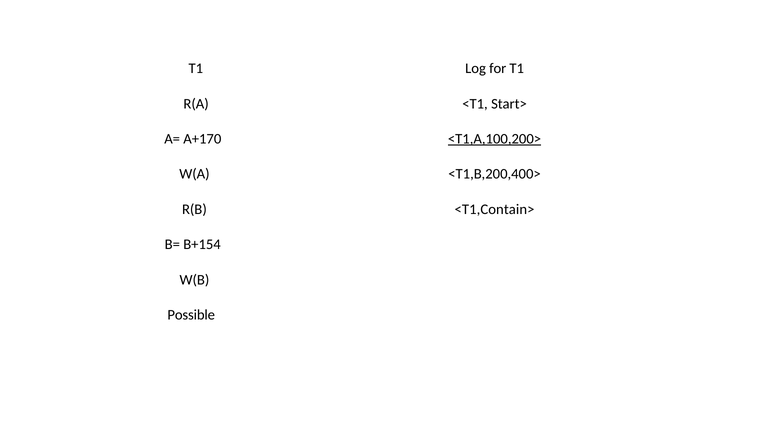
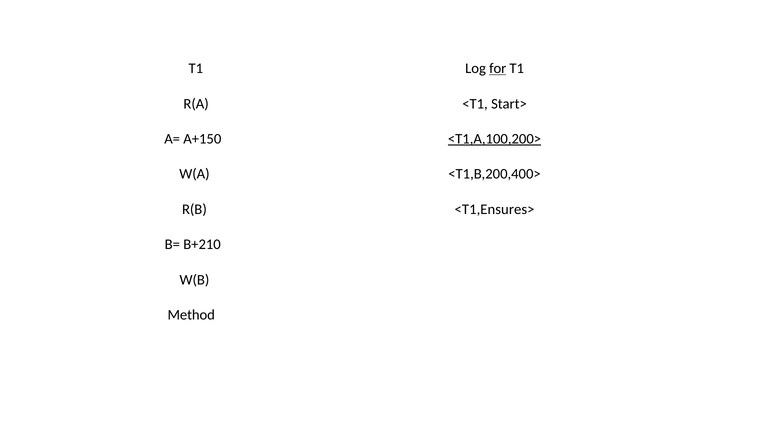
for underline: none -> present
A+170: A+170 -> A+150
<T1,Contain>: <T1,Contain> -> <T1,Ensures>
B+154: B+154 -> B+210
Possible: Possible -> Method
